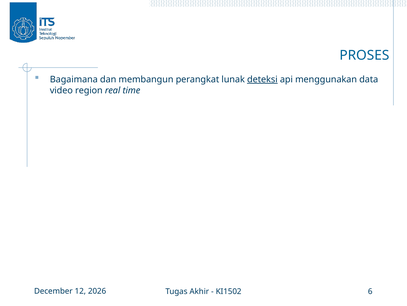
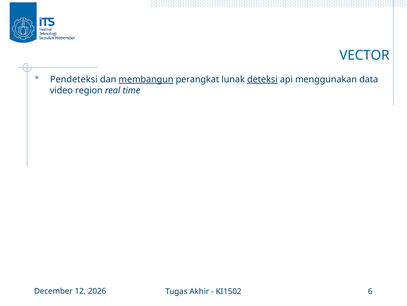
PROSES: PROSES -> VECTOR
Bagaimana: Bagaimana -> Pendeteksi
membangun underline: none -> present
